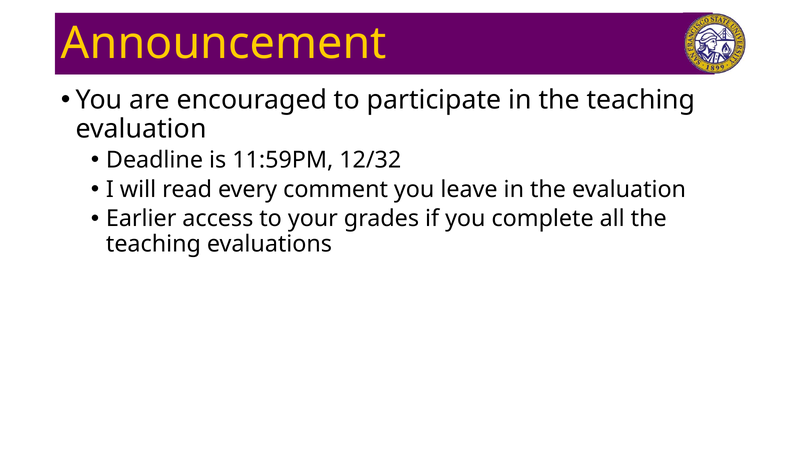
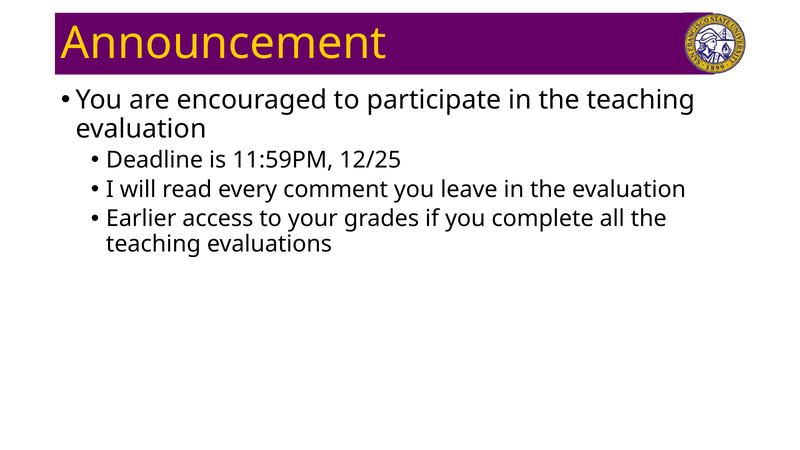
12/32: 12/32 -> 12/25
